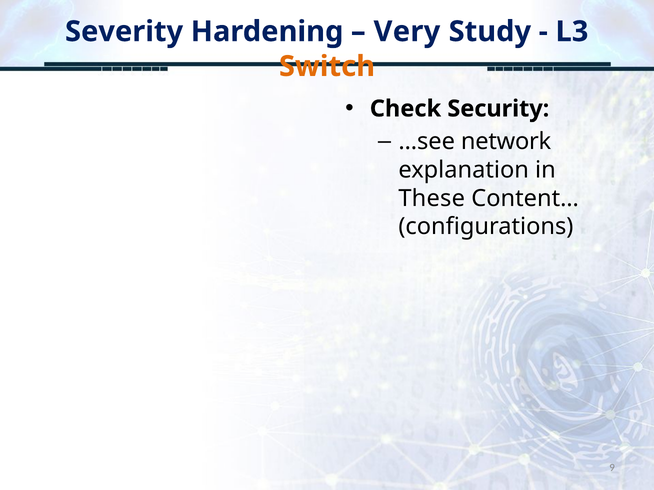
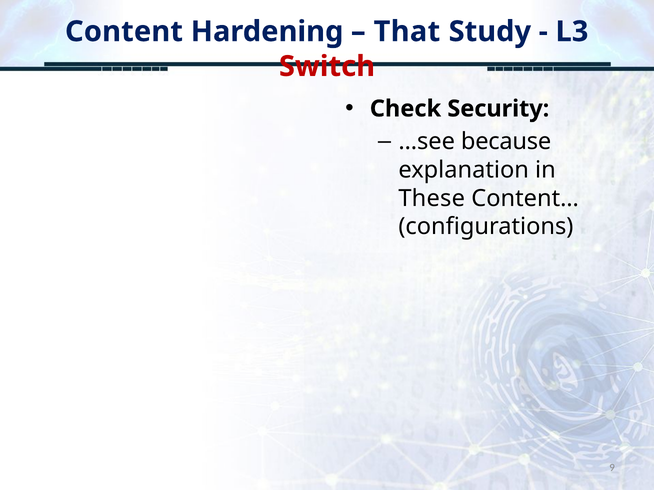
Severity: Severity -> Content
Very: Very -> That
Switch colour: orange -> red
network: network -> because
